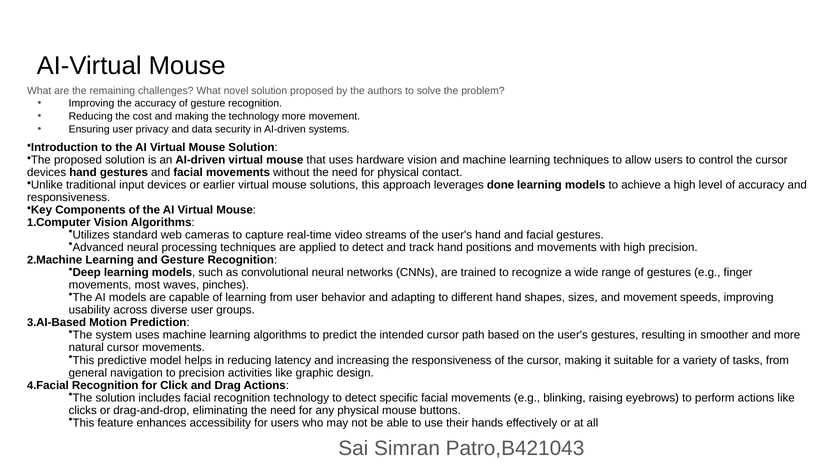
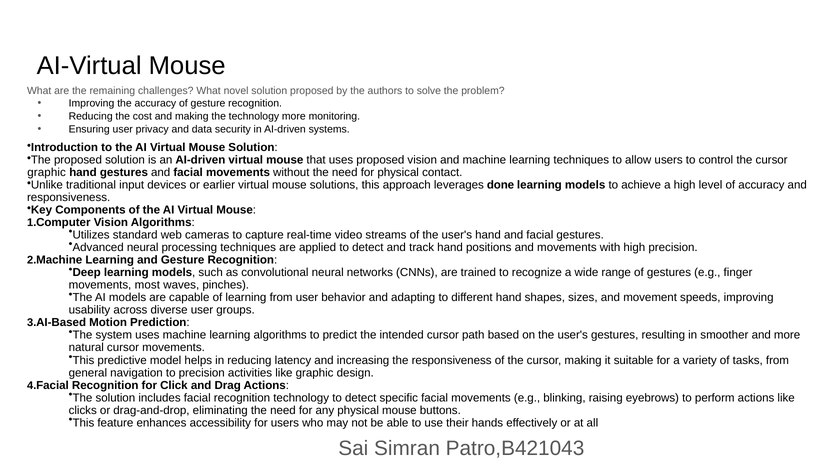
more movement: movement -> monitoring
uses hardware: hardware -> proposed
devices at (47, 173): devices -> graphic
